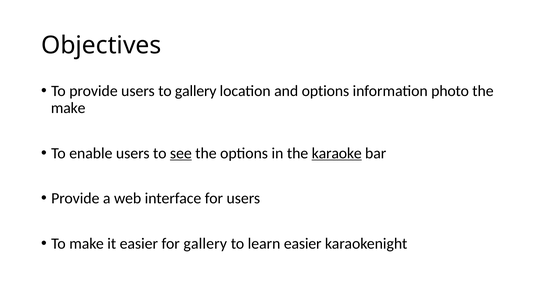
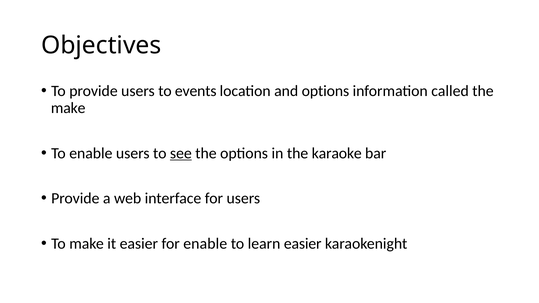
to gallery: gallery -> events
photo: photo -> called
karaoke underline: present -> none
for gallery: gallery -> enable
